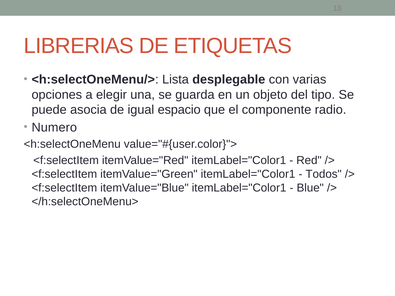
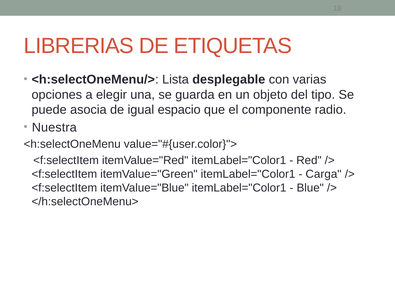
Numero: Numero -> Nuestra
Todos: Todos -> Carga
